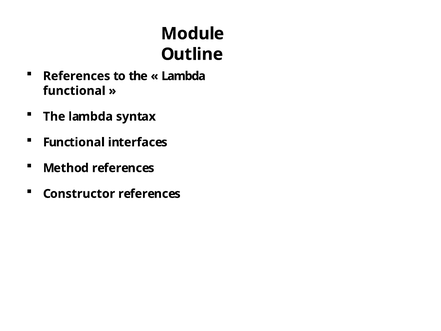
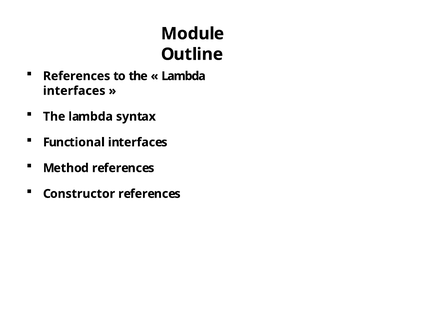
functional at (74, 91): functional -> interfaces
